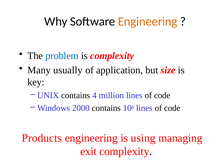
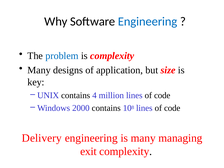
Engineering at (148, 21) colour: orange -> blue
usually: usually -> designs
Products: Products -> Delivery
is using: using -> many
